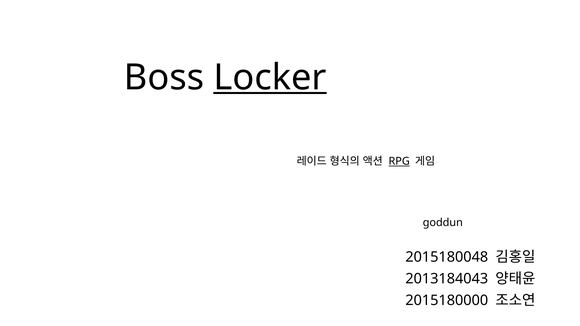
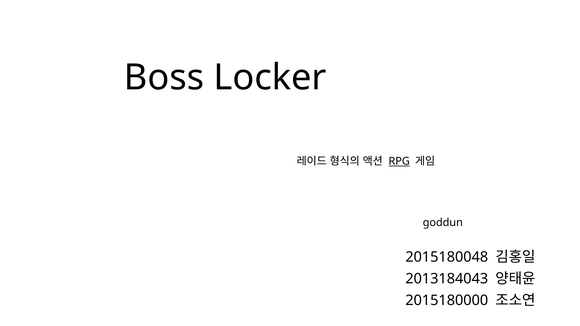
Locker underline: present -> none
